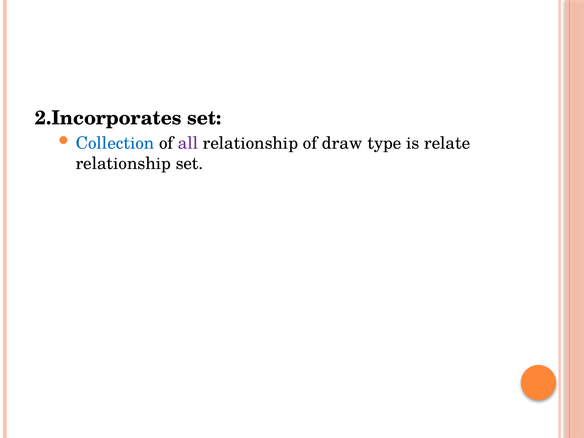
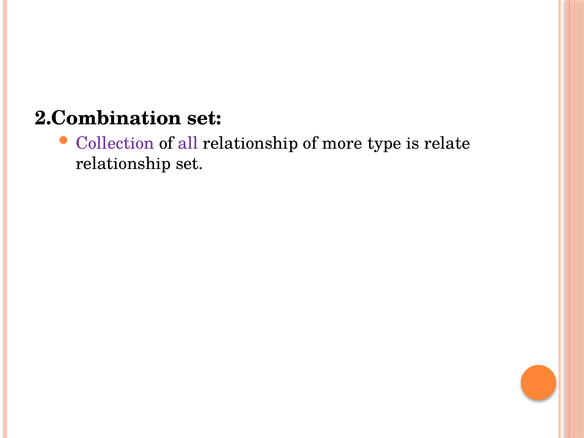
2.Incorporates: 2.Incorporates -> 2.Combination
Collection colour: blue -> purple
draw: draw -> more
